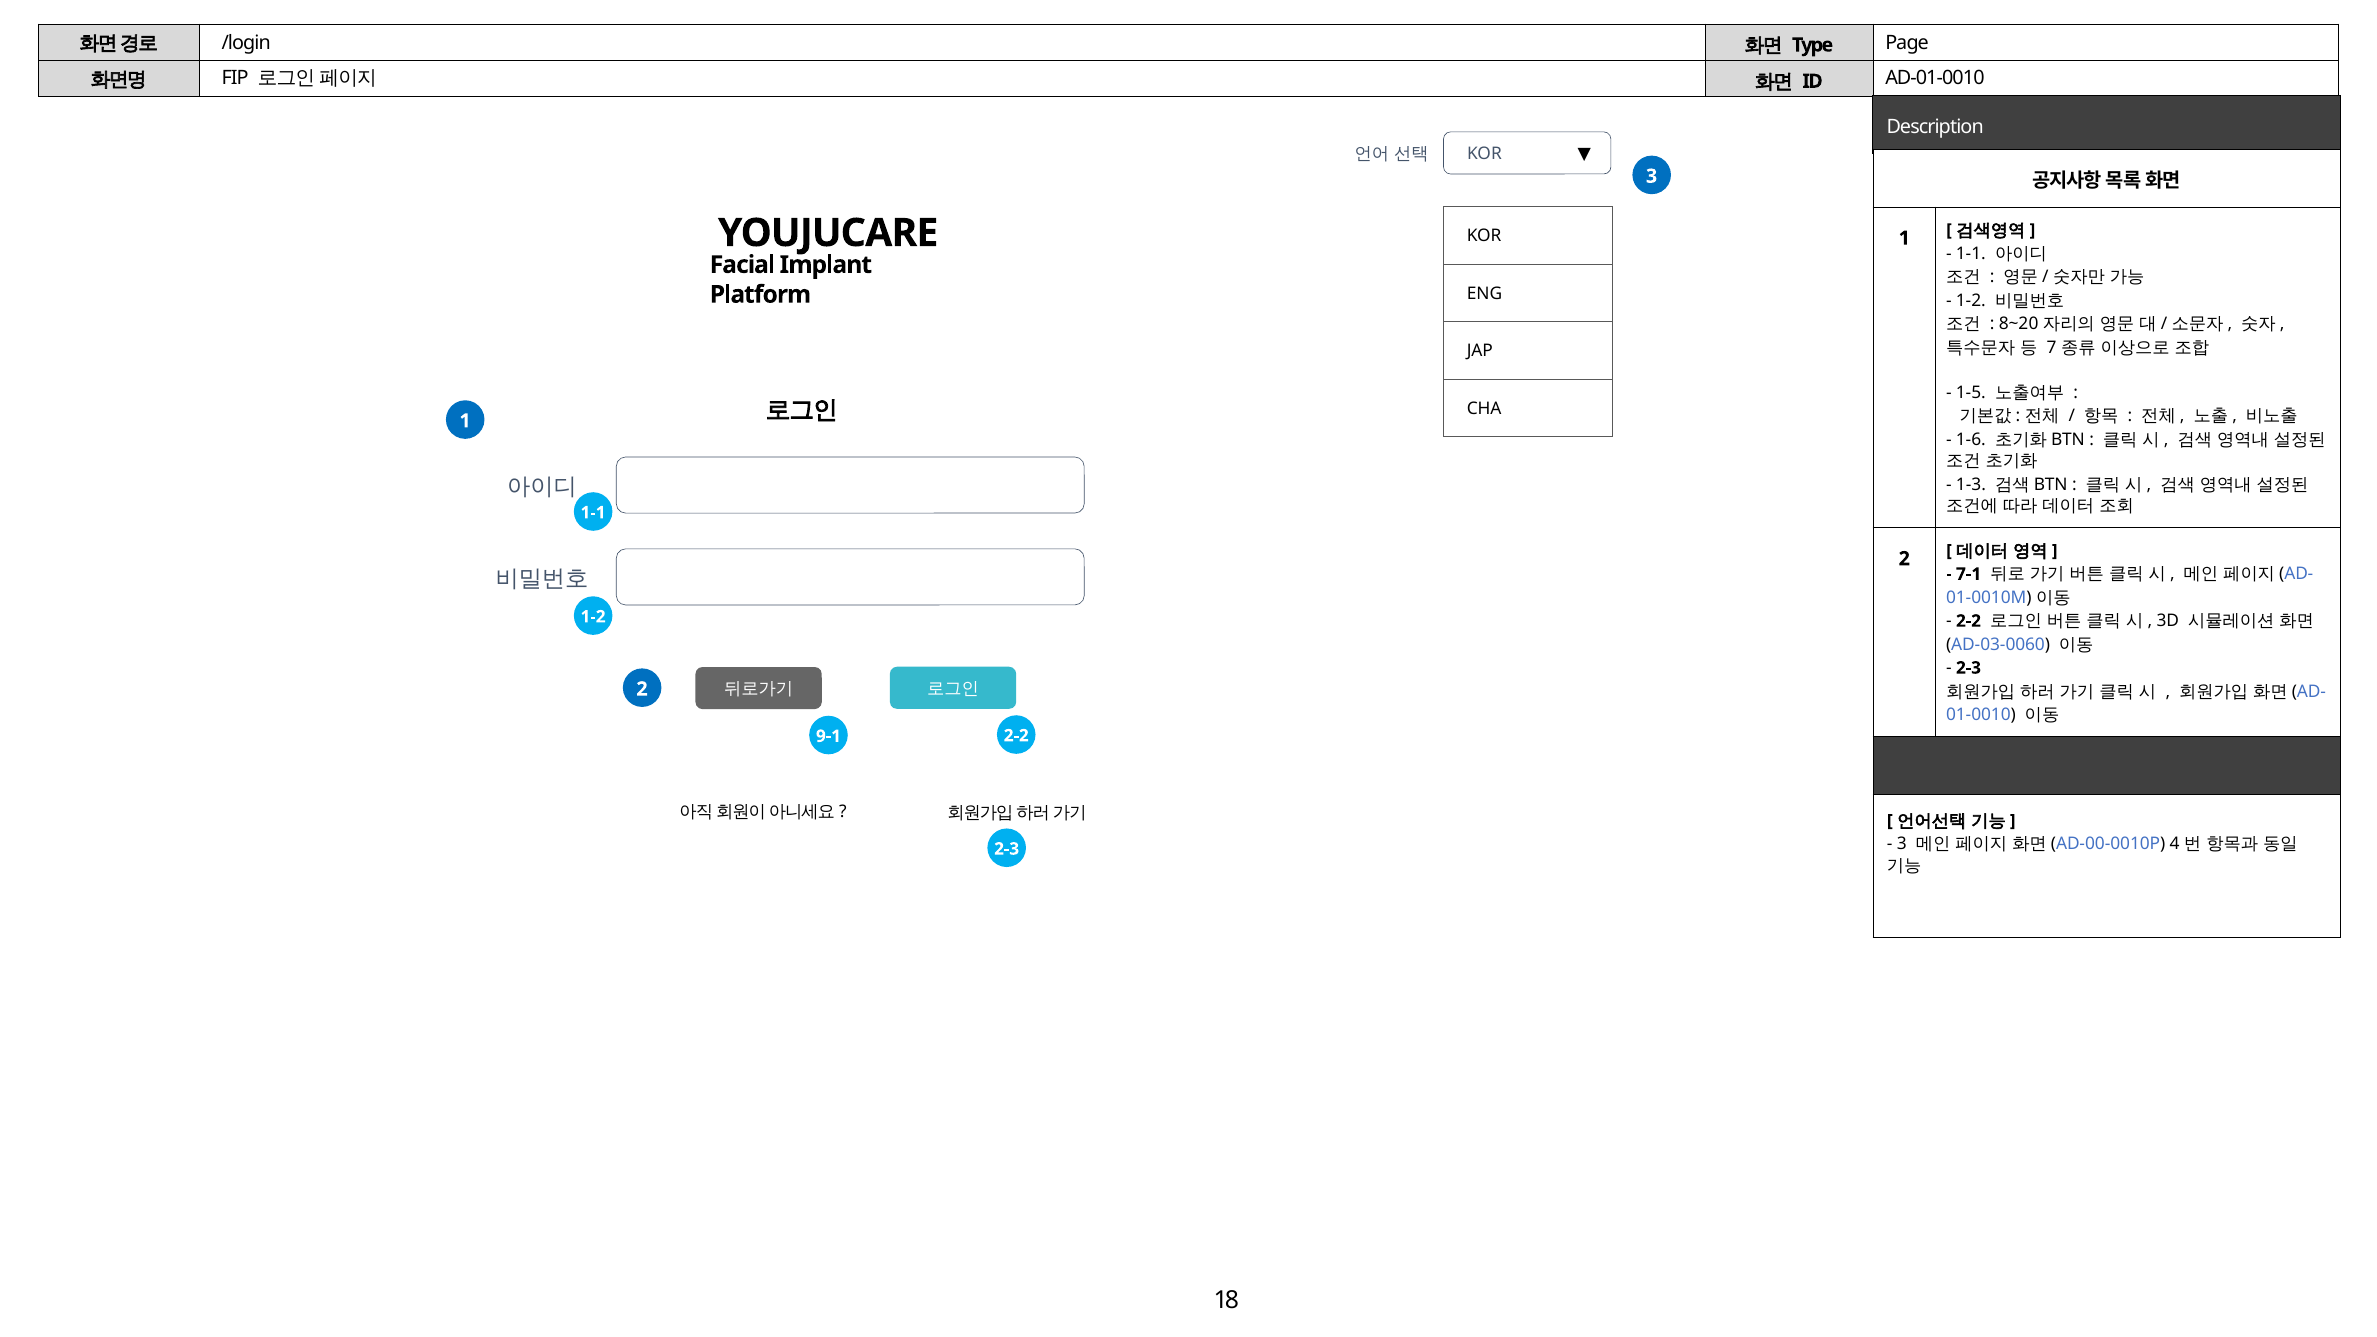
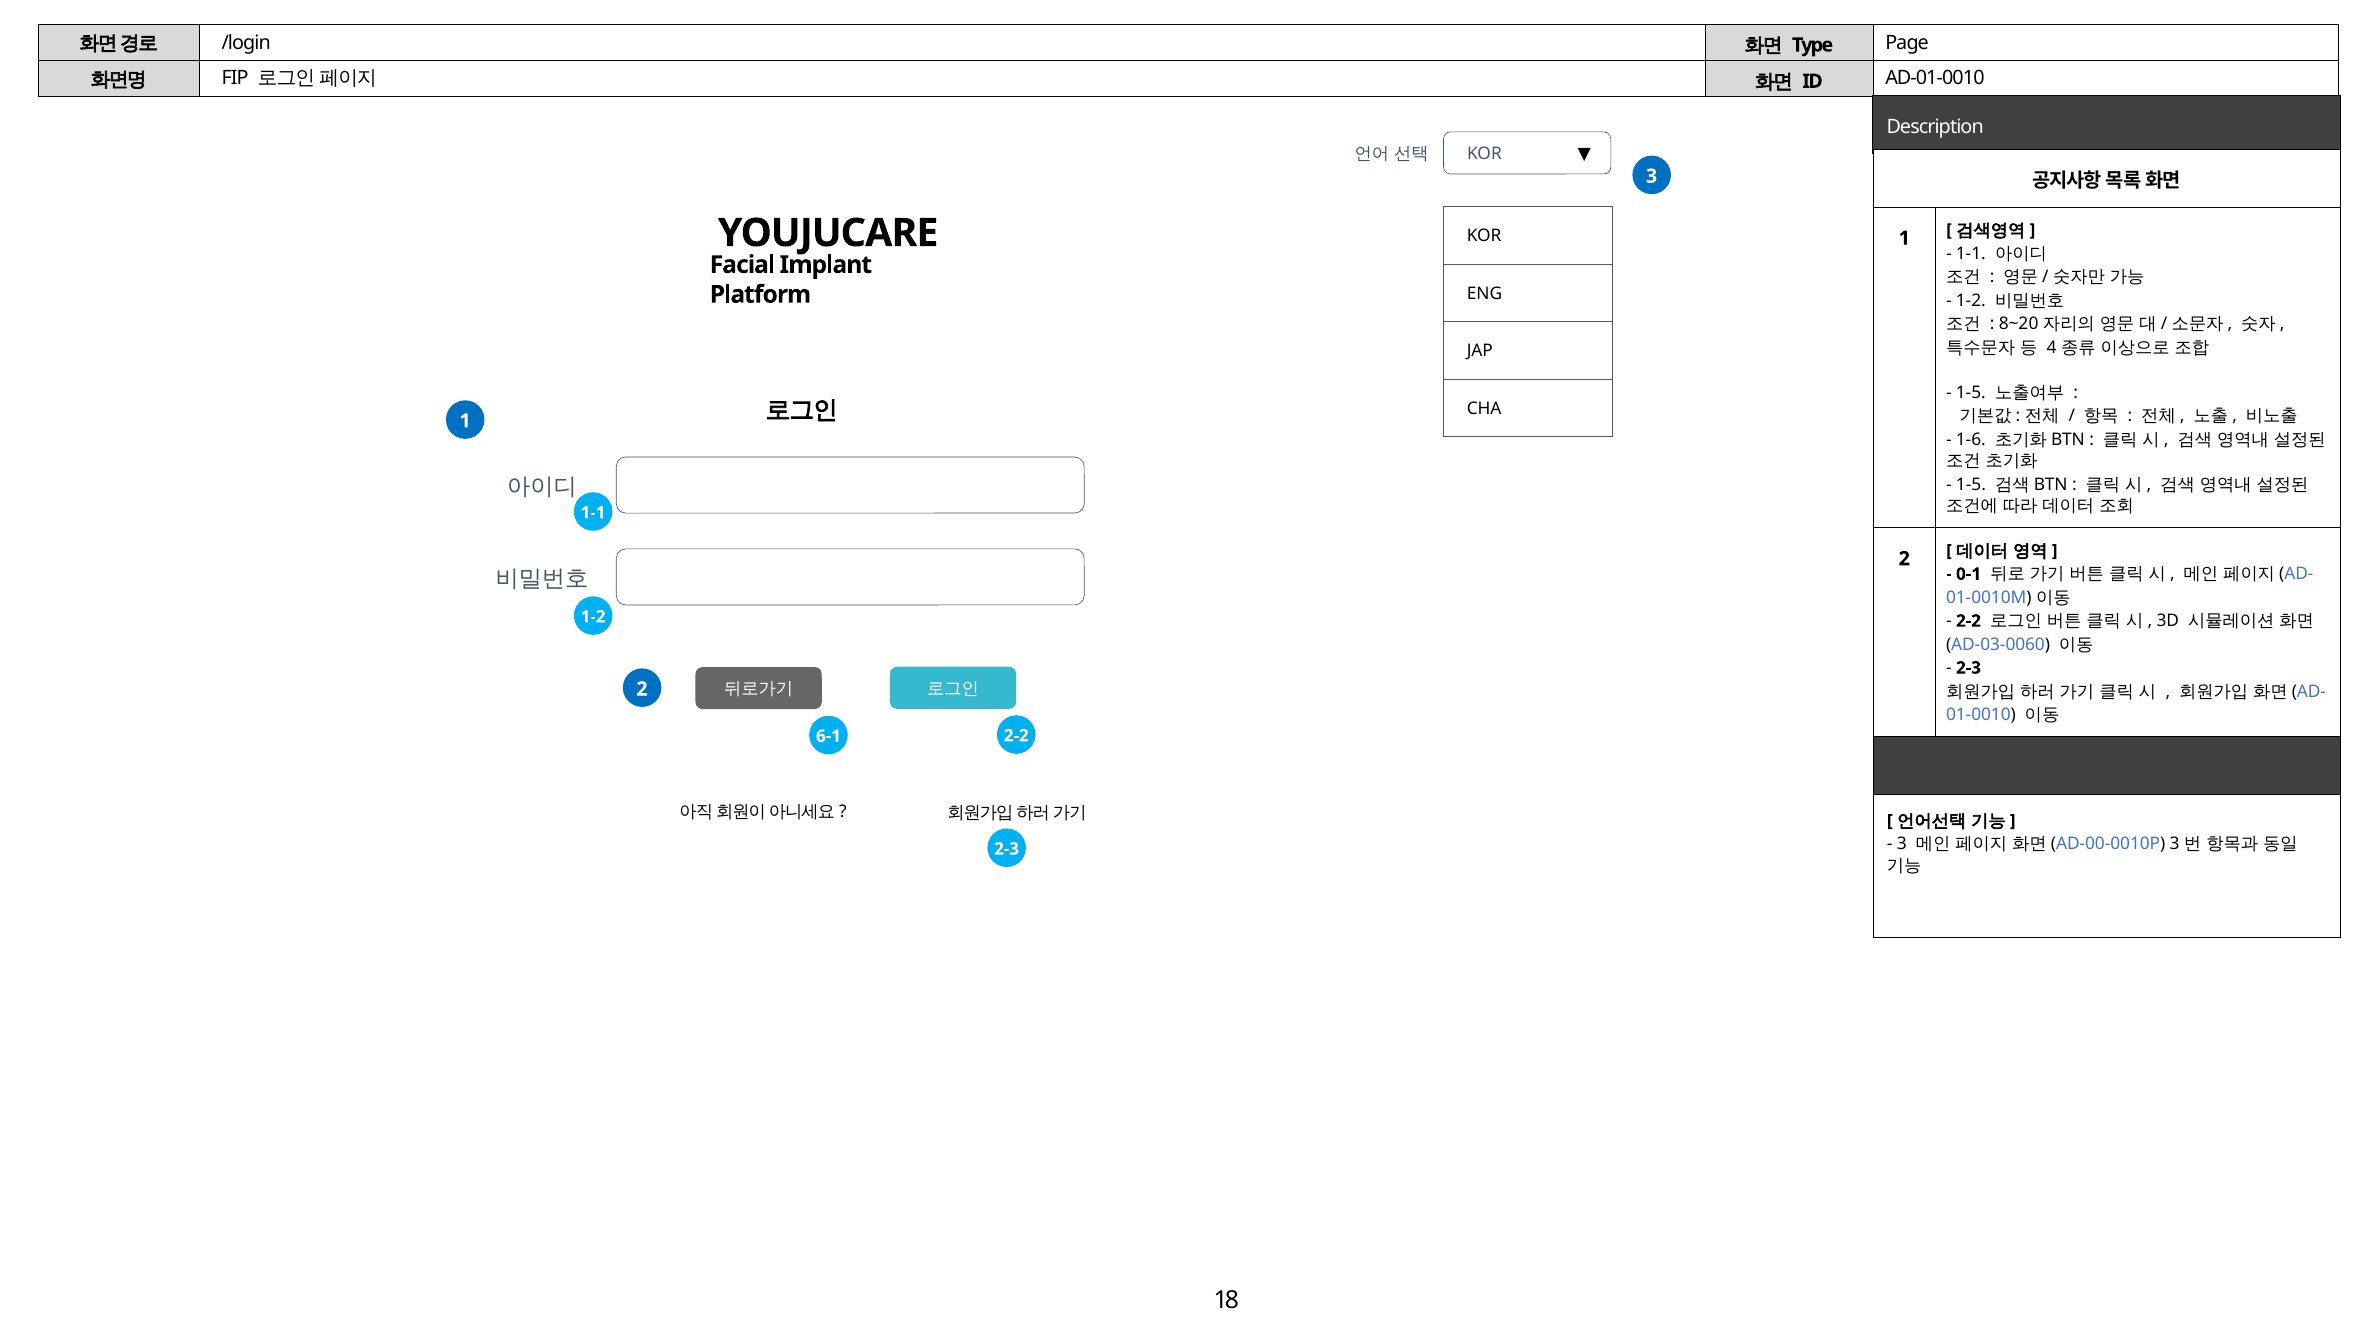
7: 7 -> 4
1-3 at (1971, 484): 1-3 -> 1-5
7-1: 7-1 -> 0-1
9-1: 9-1 -> 6-1
4 at (2174, 844): 4 -> 3
